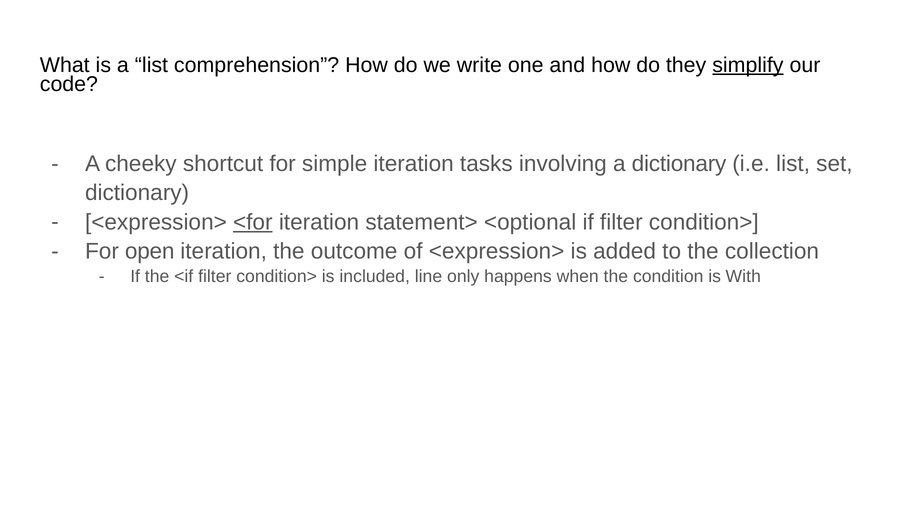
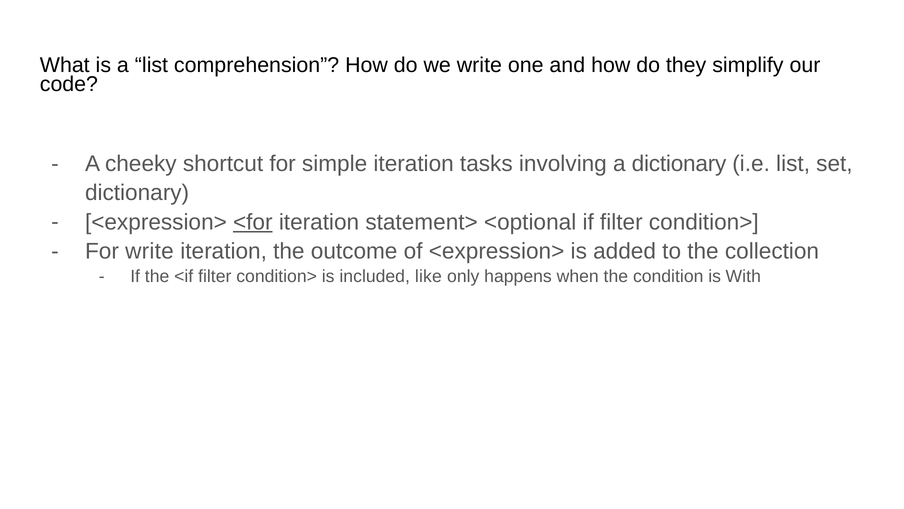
simplify underline: present -> none
For open: open -> write
line: line -> like
